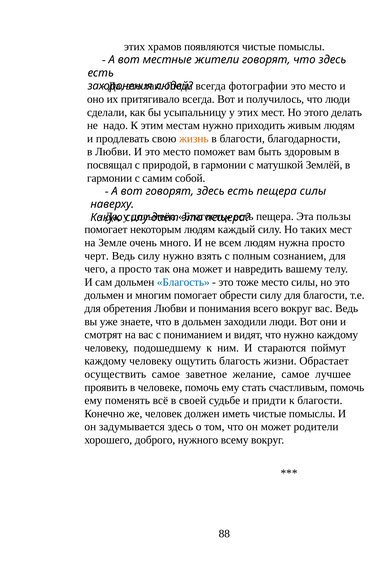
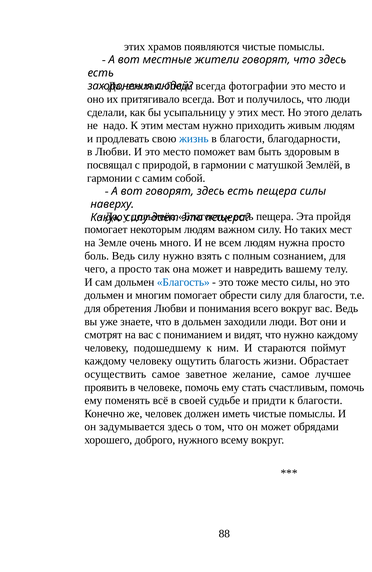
жизнь colour: orange -> blue
пользы: пользы -> пройдя
каждый: каждый -> важном
черт: черт -> боль
родители: родители -> обрядами
